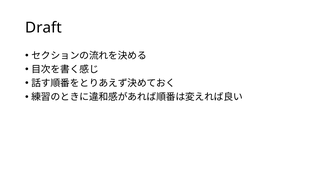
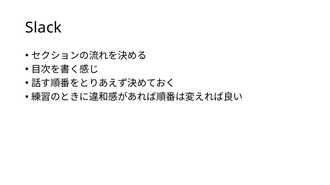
Draft: Draft -> Slack
